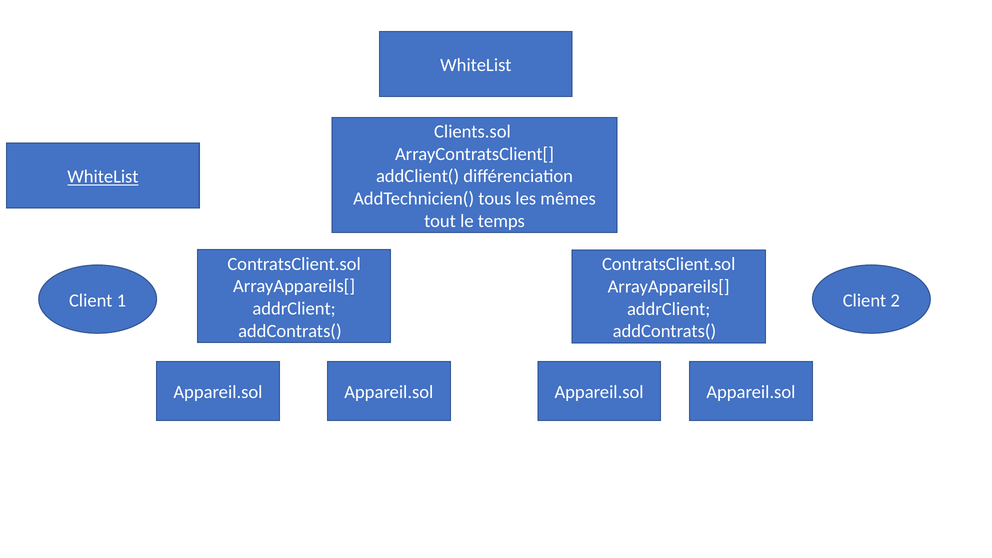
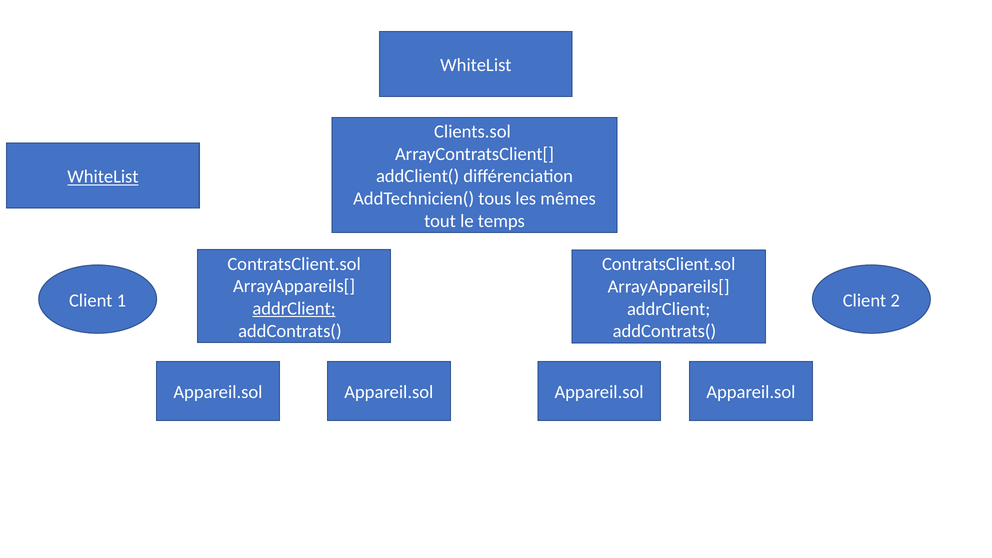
addrClient at (294, 309) underline: none -> present
